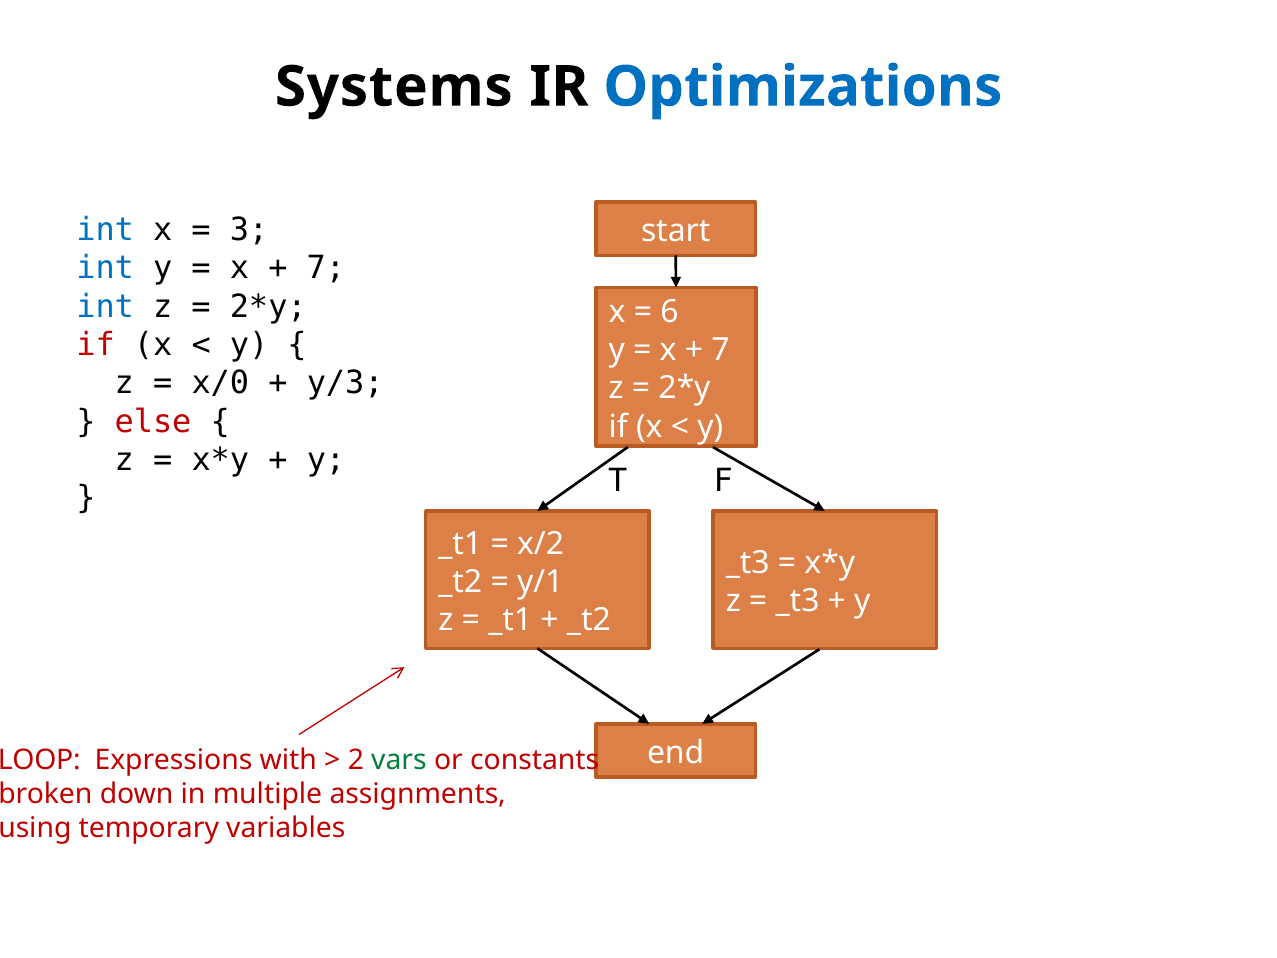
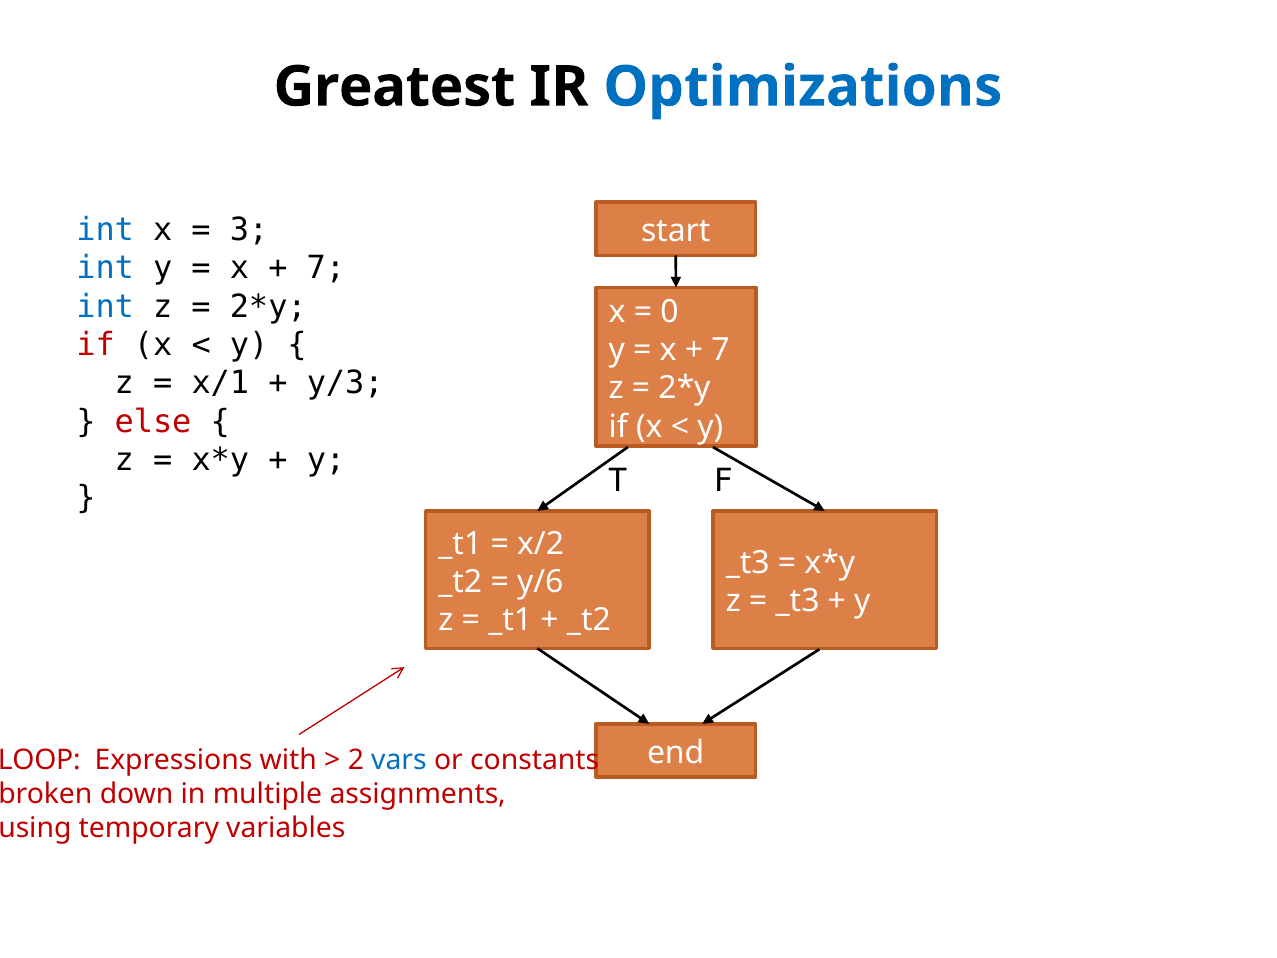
Systems: Systems -> Greatest
6: 6 -> 0
x/0: x/0 -> x/1
y/1: y/1 -> y/6
vars colour: green -> blue
